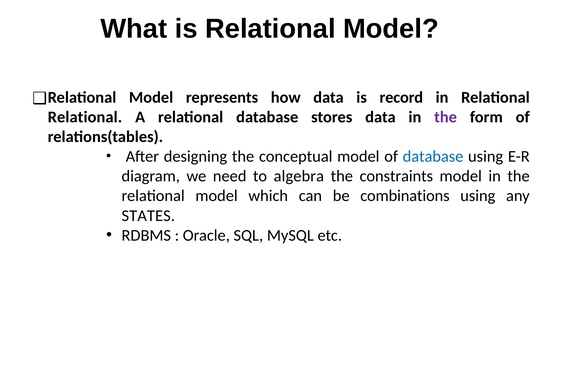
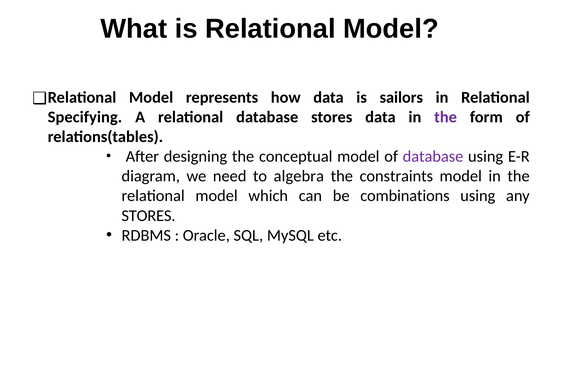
record: record -> sailors
Relational at (85, 117): Relational -> Specifying
database at (433, 157) colour: blue -> purple
STATES at (148, 216): STATES -> STORES
